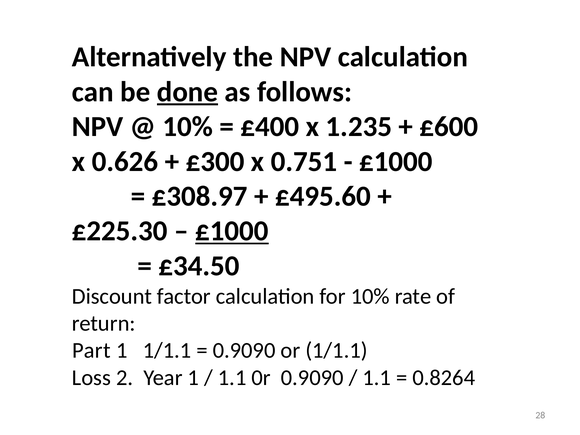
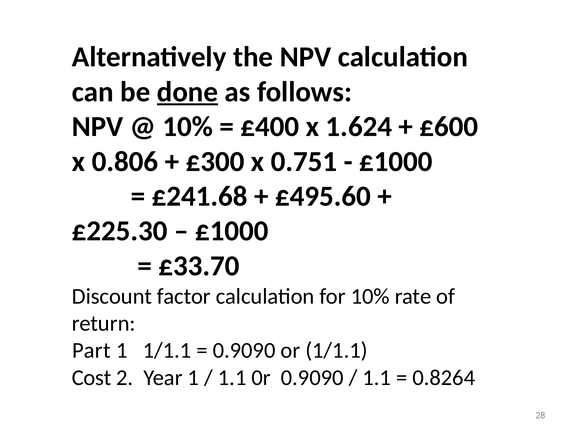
1.235: 1.235 -> 1.624
0.626: 0.626 -> 0.806
£308.97: £308.97 -> £241.68
£1000 at (232, 231) underline: present -> none
£34.50: £34.50 -> £33.70
Loss: Loss -> Cost
